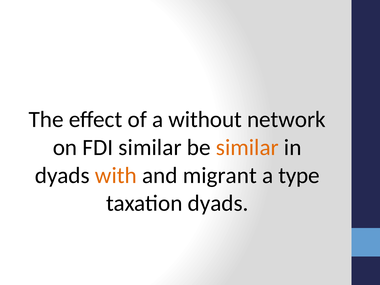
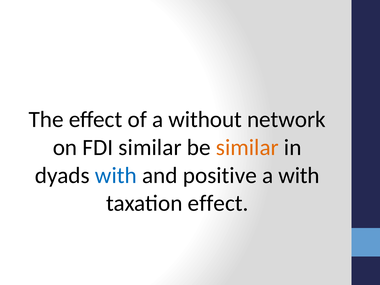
with at (116, 175) colour: orange -> blue
migrant: migrant -> positive
a type: type -> with
taxation dyads: dyads -> effect
